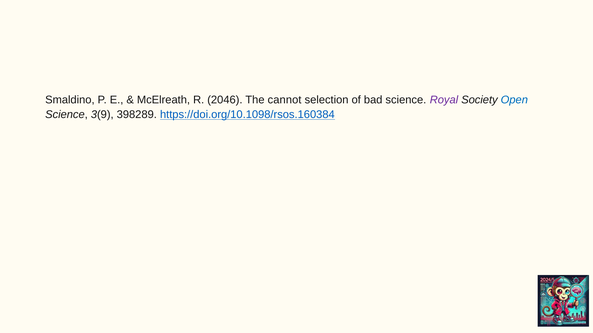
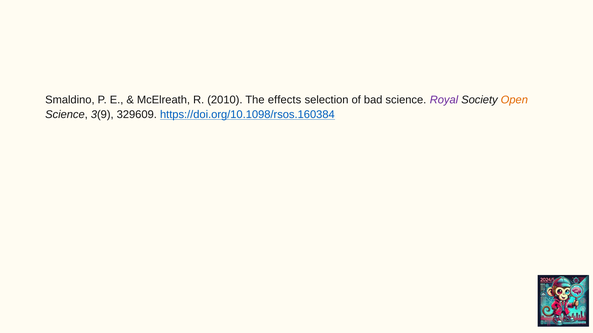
2046: 2046 -> 2010
cannot: cannot -> effects
Open colour: blue -> orange
398289: 398289 -> 329609
